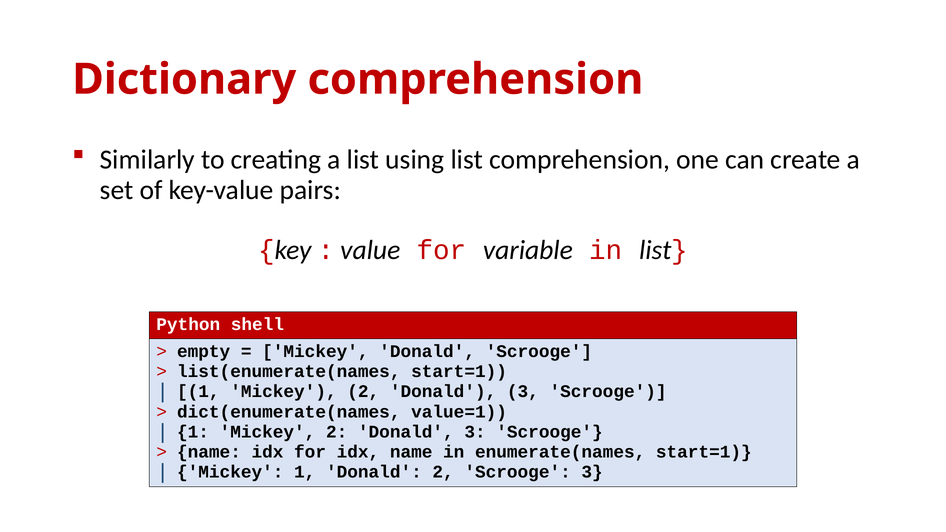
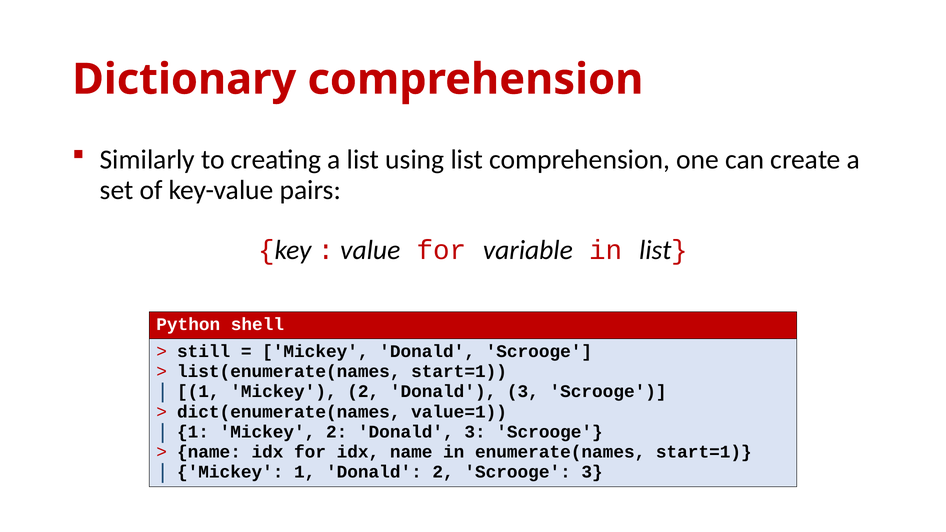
empty: empty -> still
